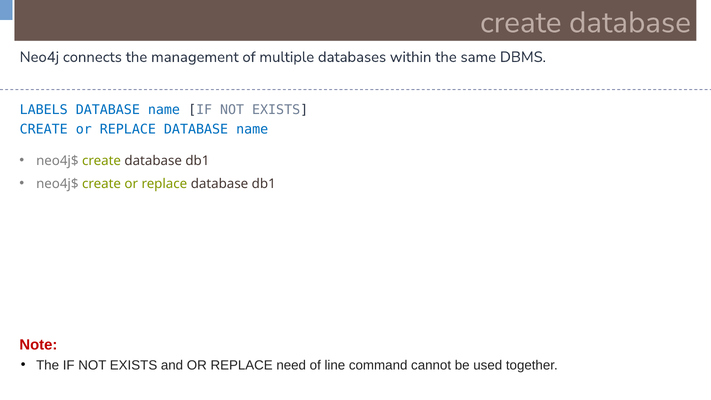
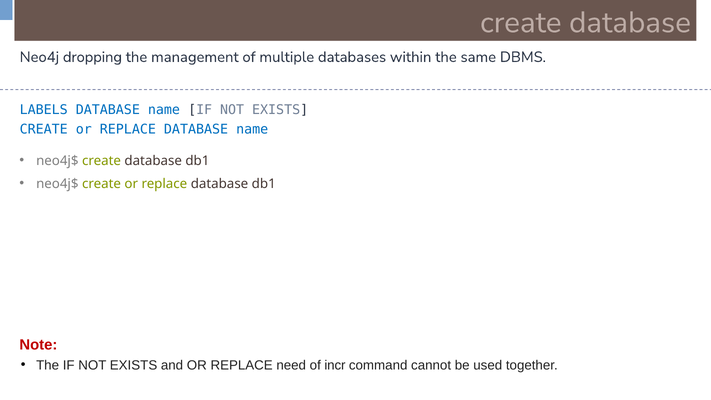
connects: connects -> dropping
line: line -> incr
